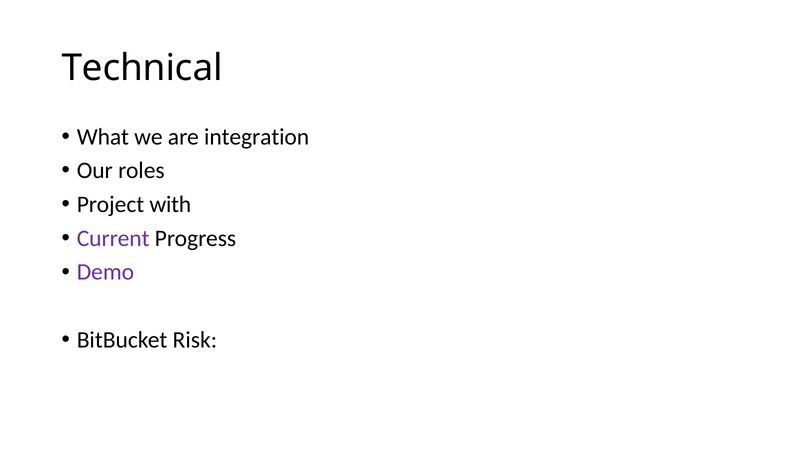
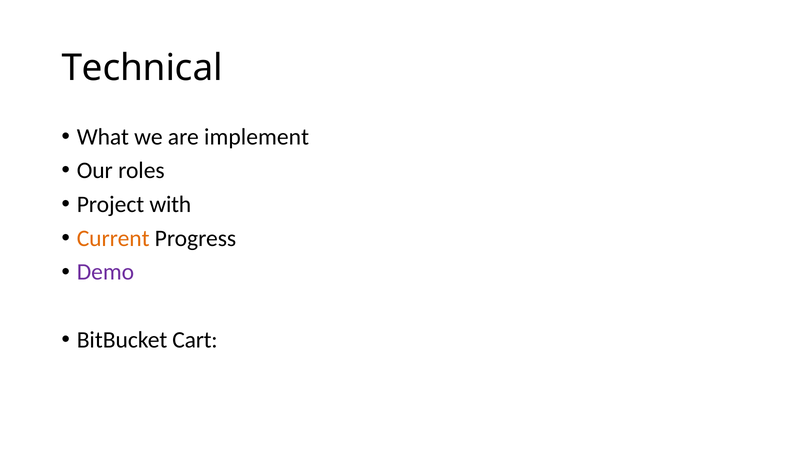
integration: integration -> implement
Current colour: purple -> orange
Risk: Risk -> Cart
